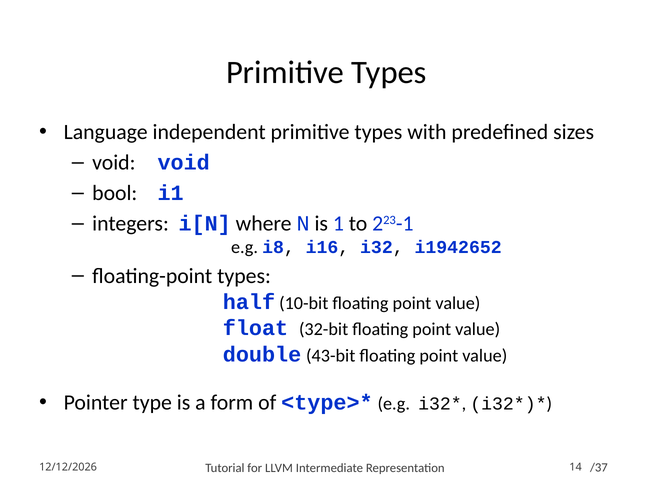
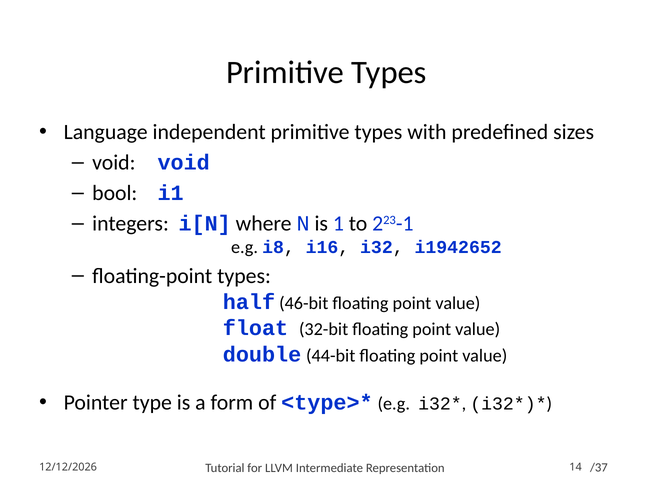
10-bit: 10-bit -> 46-bit
43-bit: 43-bit -> 44-bit
